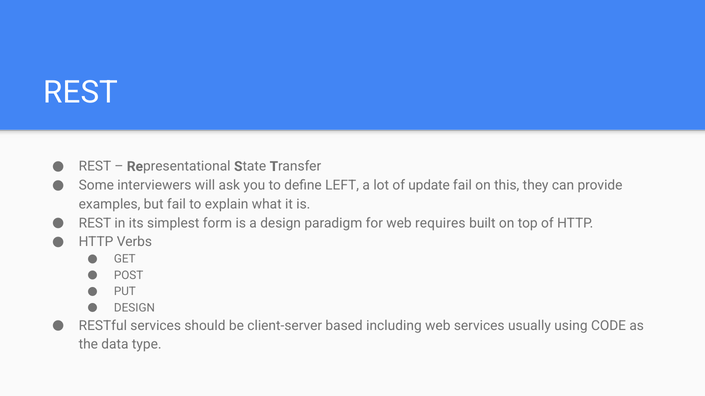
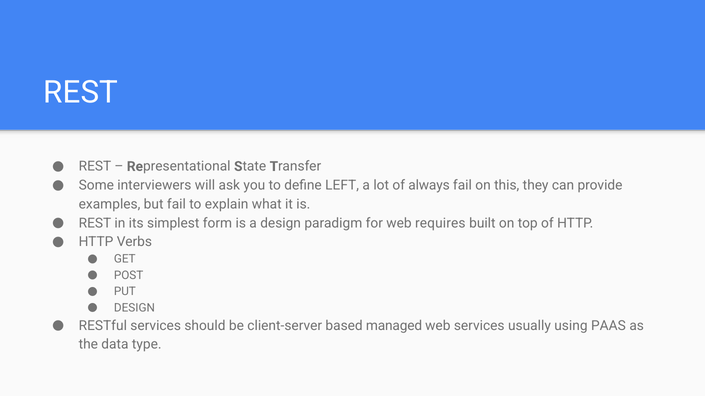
update: update -> always
including: including -> managed
CODE: CODE -> PAAS
